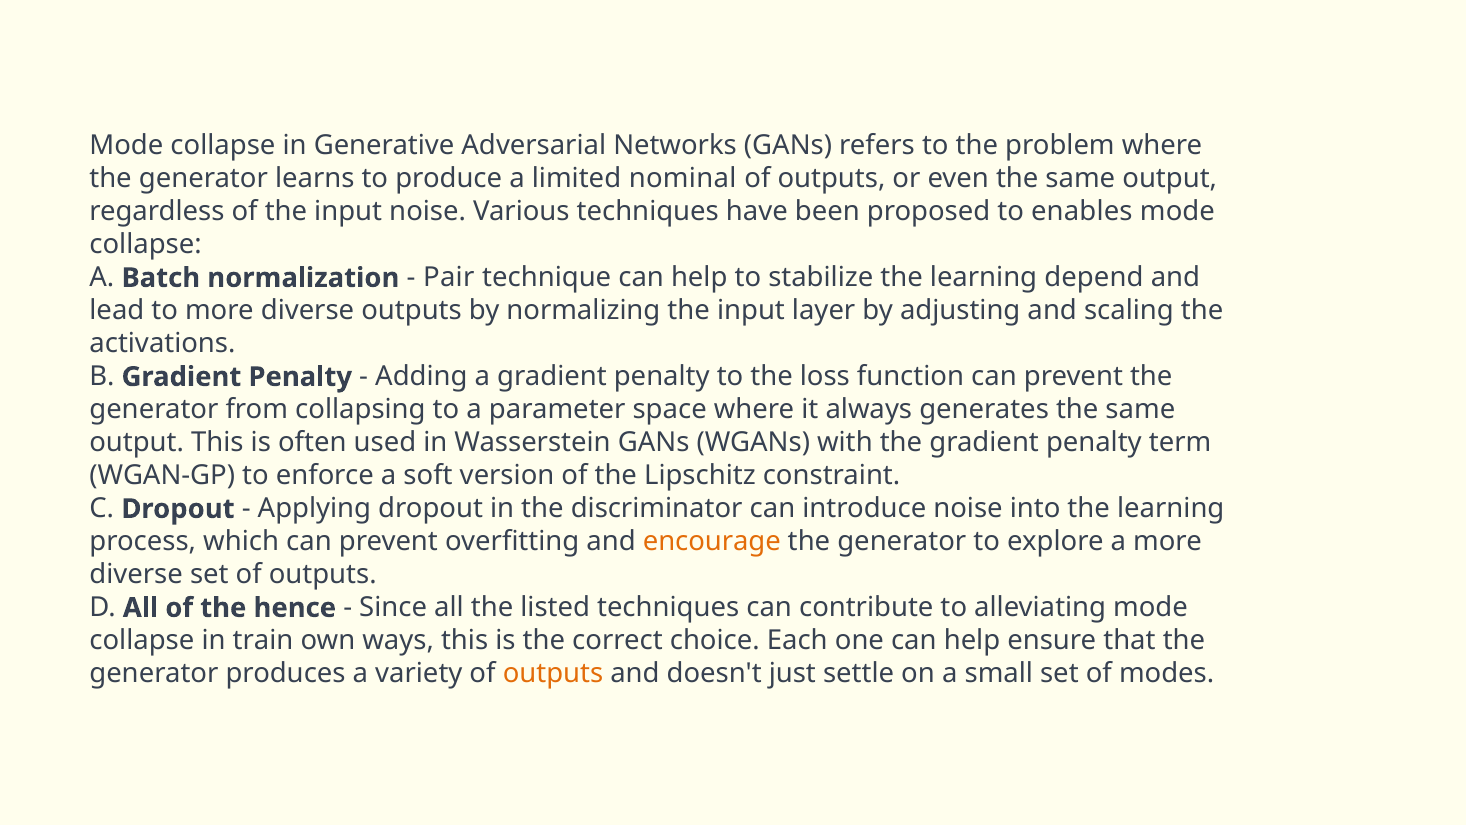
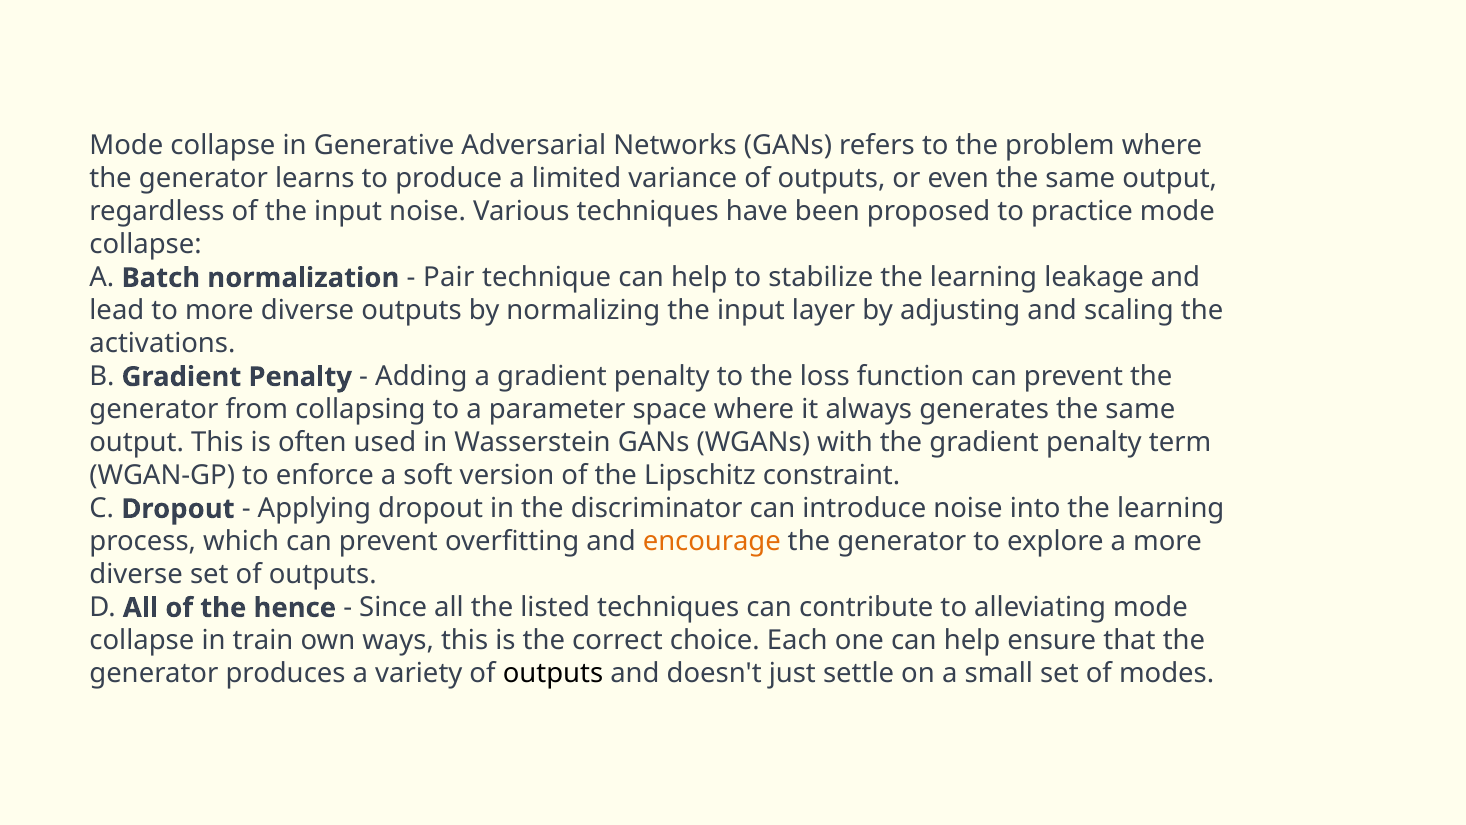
nominal: nominal -> variance
enables: enables -> practice
depend: depend -> leakage
outputs at (553, 674) colour: orange -> black
